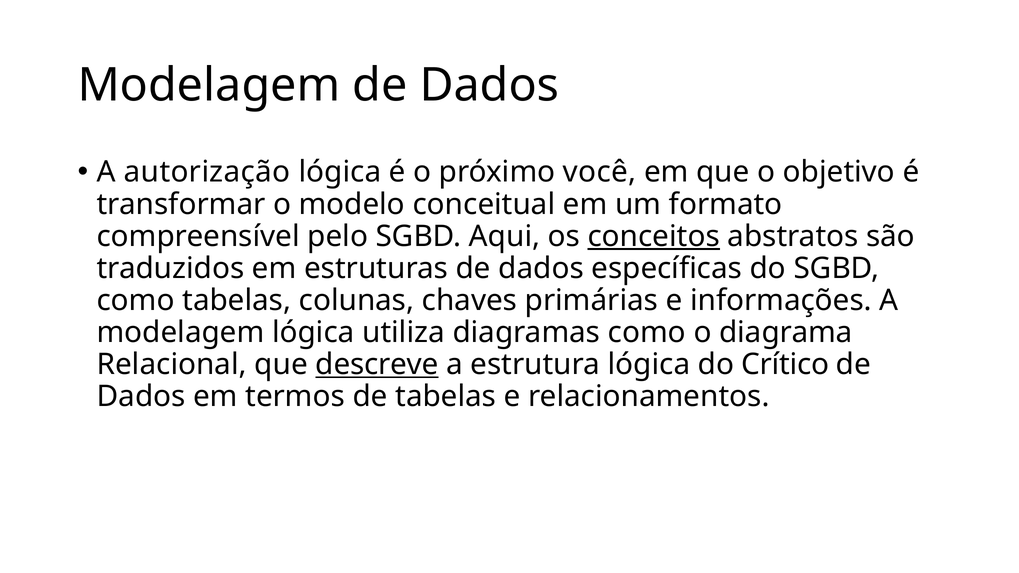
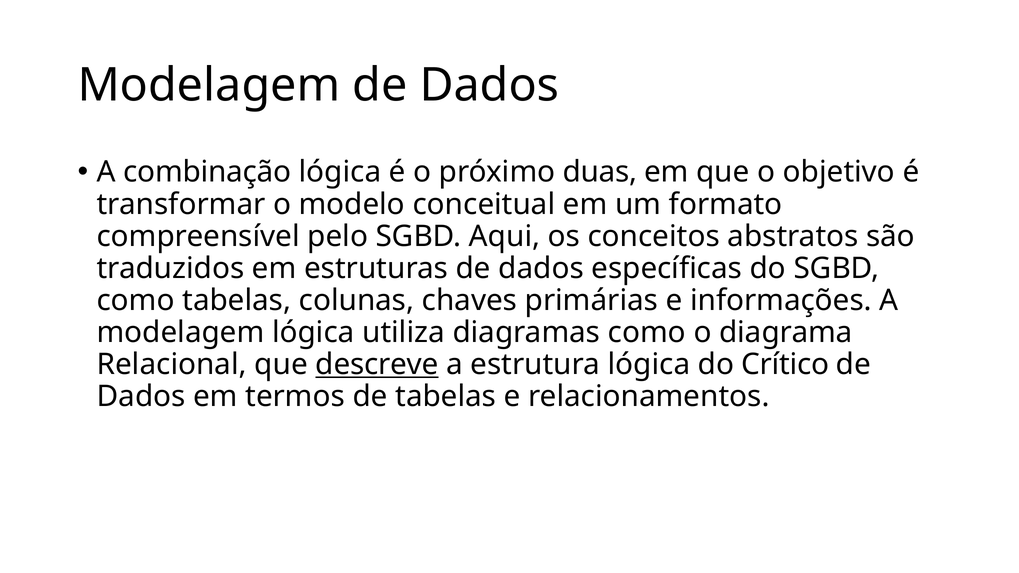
autorização: autorização -> combinação
você: você -> duas
conceitos underline: present -> none
